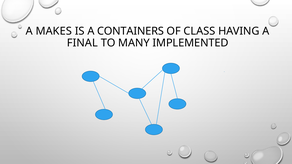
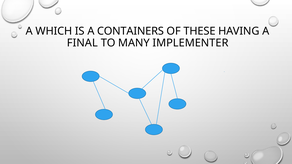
MAKES: MAKES -> WHICH
CLASS: CLASS -> THESE
IMPLEMENTED: IMPLEMENTED -> IMPLEMENTER
